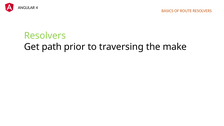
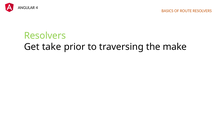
path: path -> take
